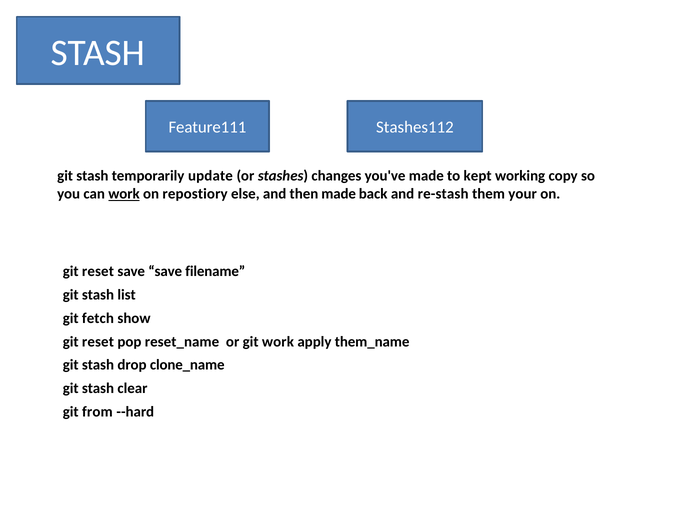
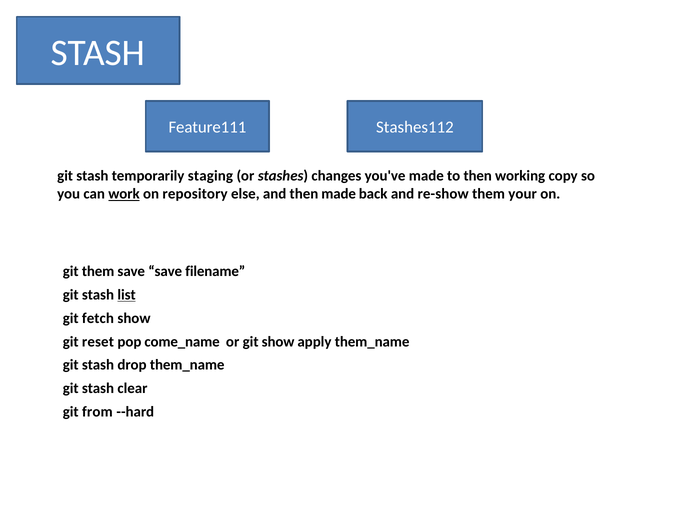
update: update -> staging
to kept: kept -> then
repostiory: repostiory -> repository
re-stash: re-stash -> re-show
reset at (98, 271): reset -> them
list underline: none -> present
reset_name: reset_name -> come_name
git work: work -> show
drop clone_name: clone_name -> them_name
